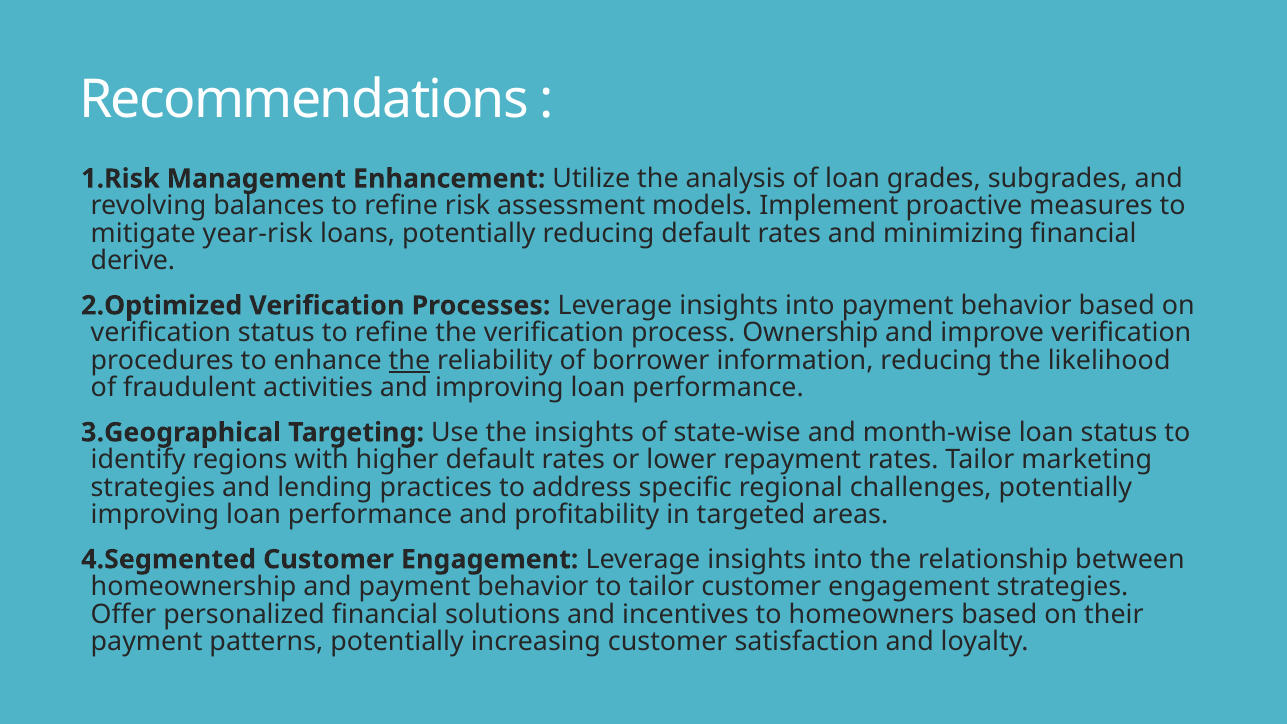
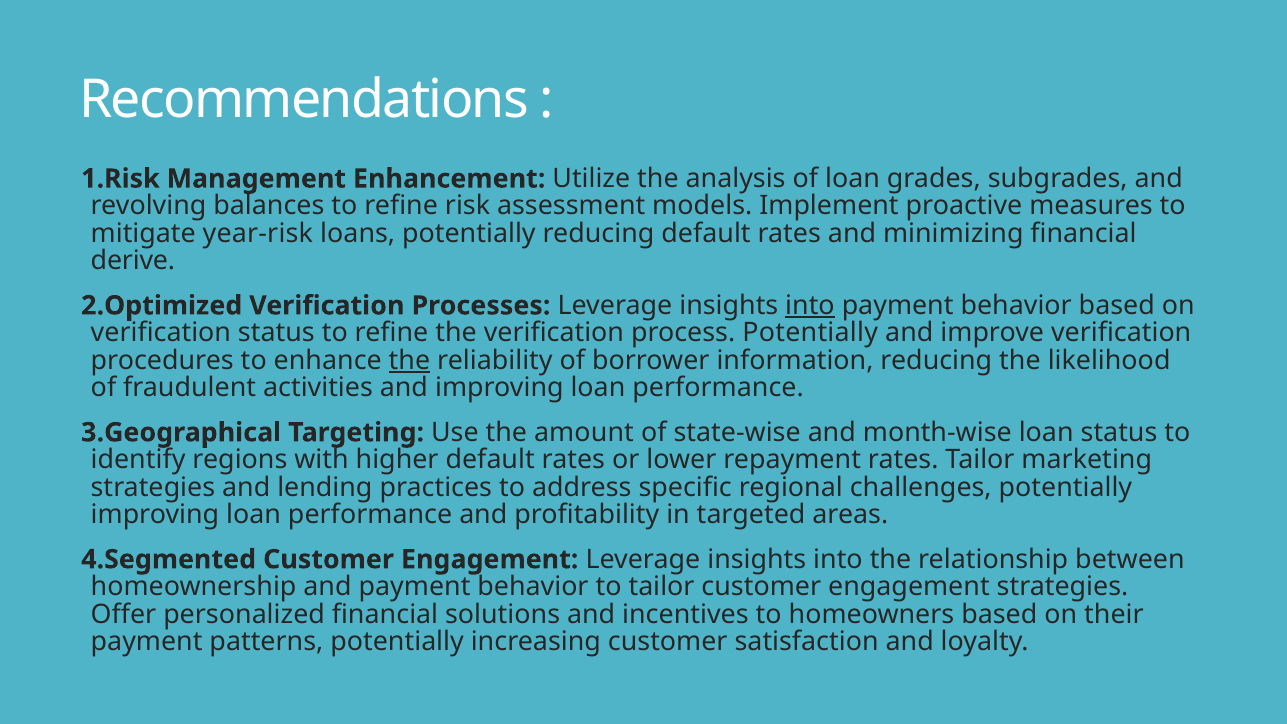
into at (810, 306) underline: none -> present
process Ownership: Ownership -> Potentially
the insights: insights -> amount
